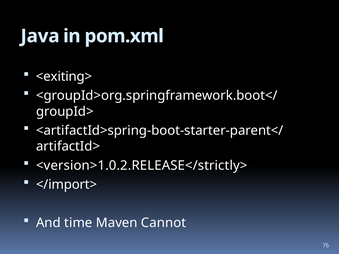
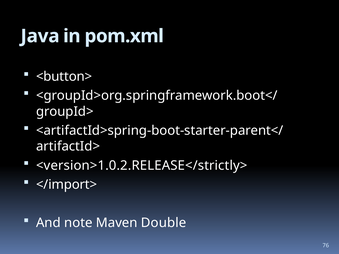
<exiting>: <exiting> -> <button>
time: time -> note
Cannot: Cannot -> Double
